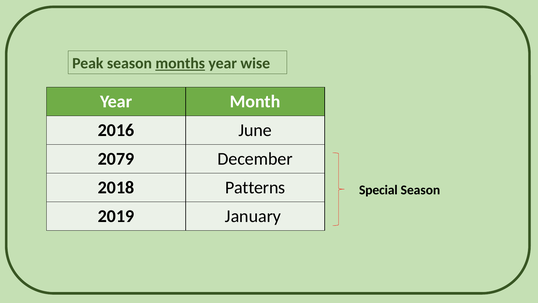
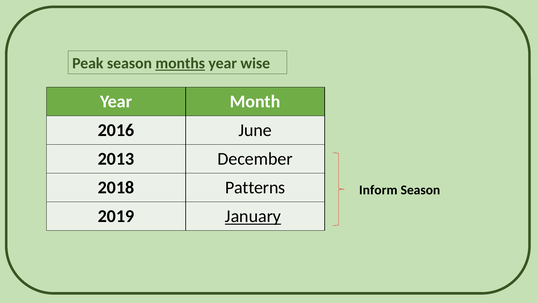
2079: 2079 -> 2013
Special: Special -> Inform
January underline: none -> present
